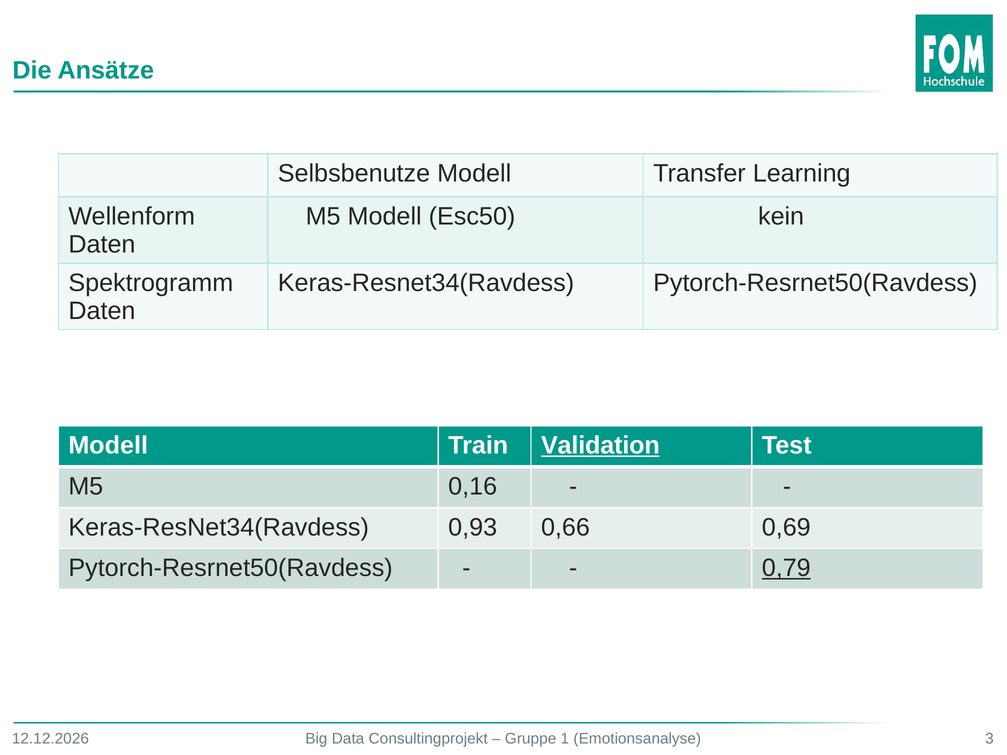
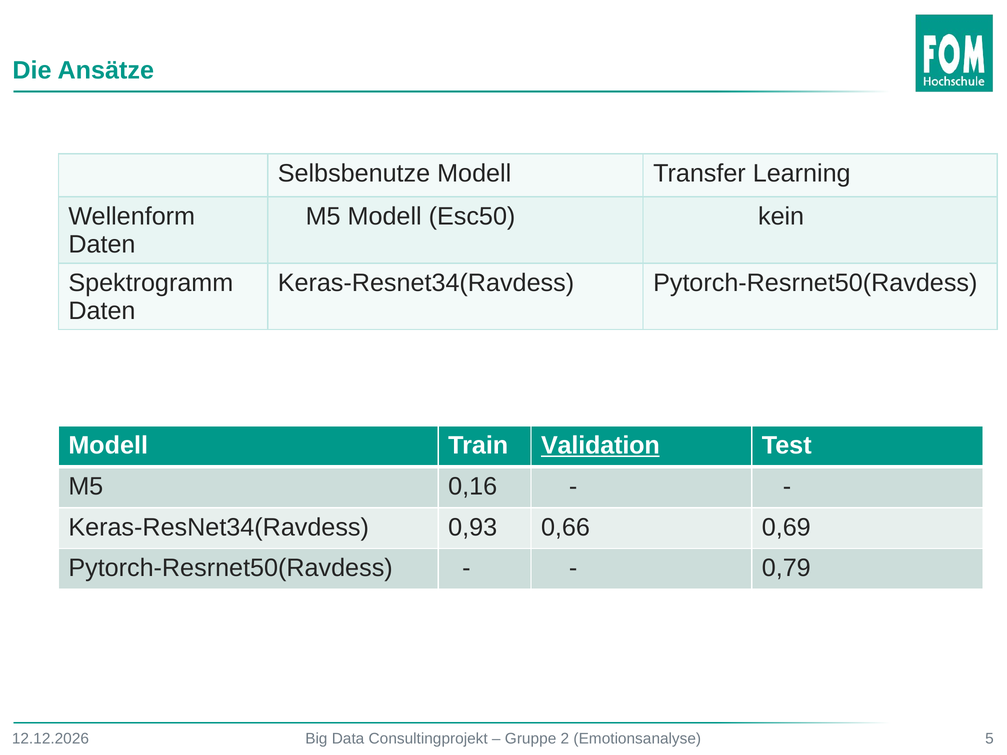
0,79 underline: present -> none
1: 1 -> 2
3: 3 -> 5
